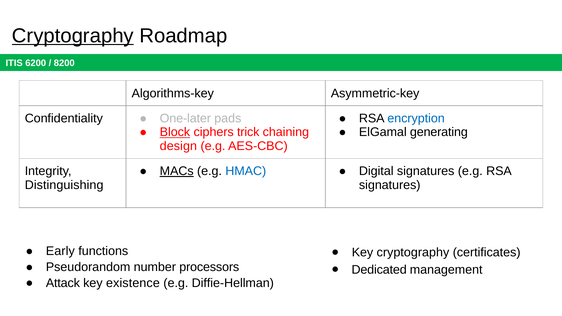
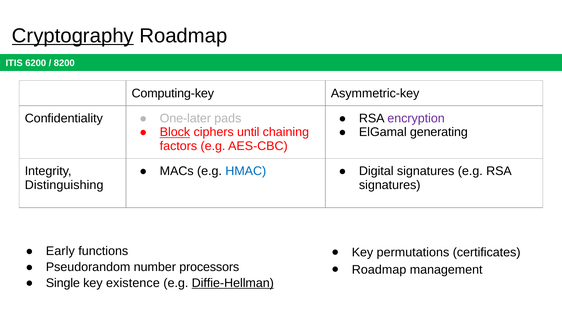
Algorithms-key: Algorithms-key -> Computing-key
encryption colour: blue -> purple
trick: trick -> until
design: design -> factors
MACs underline: present -> none
Key cryptography: cryptography -> permutations
Dedicated at (379, 270): Dedicated -> Roadmap
Attack: Attack -> Single
Diffie-Hellman underline: none -> present
